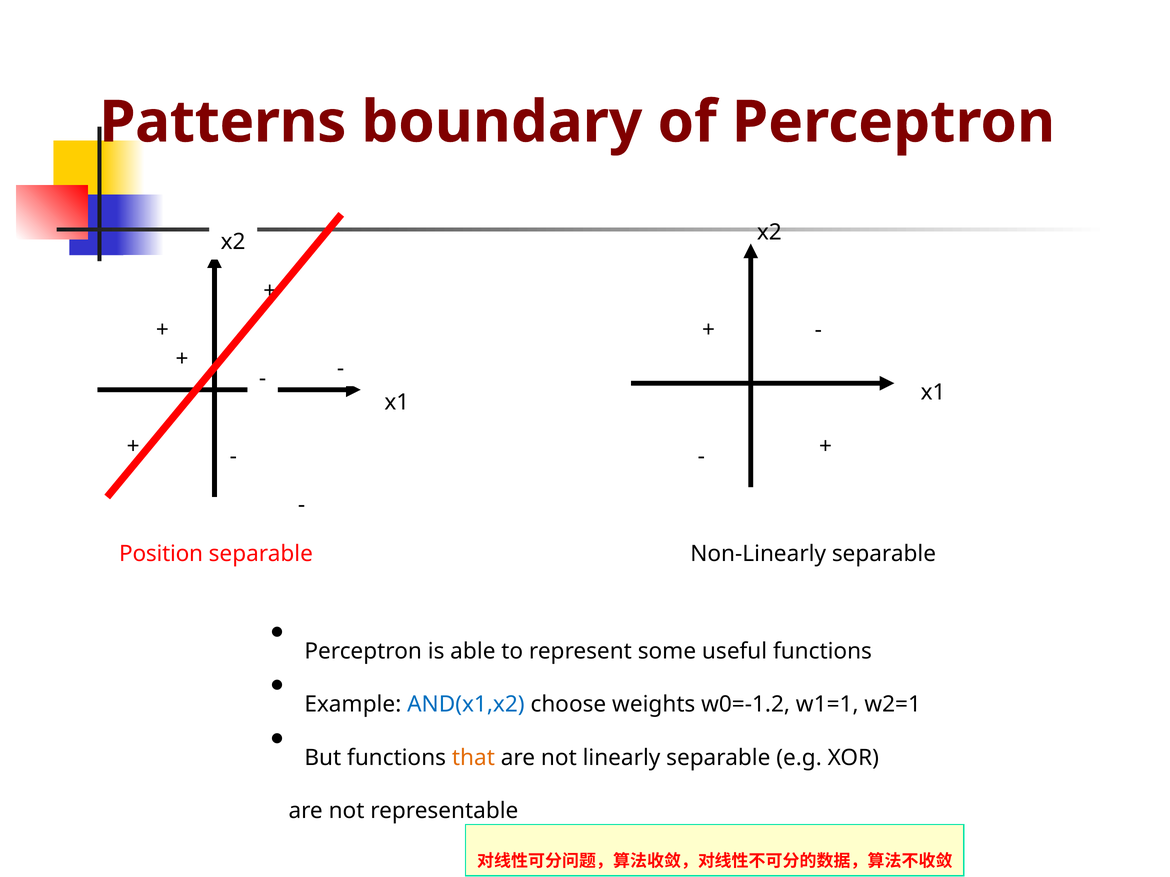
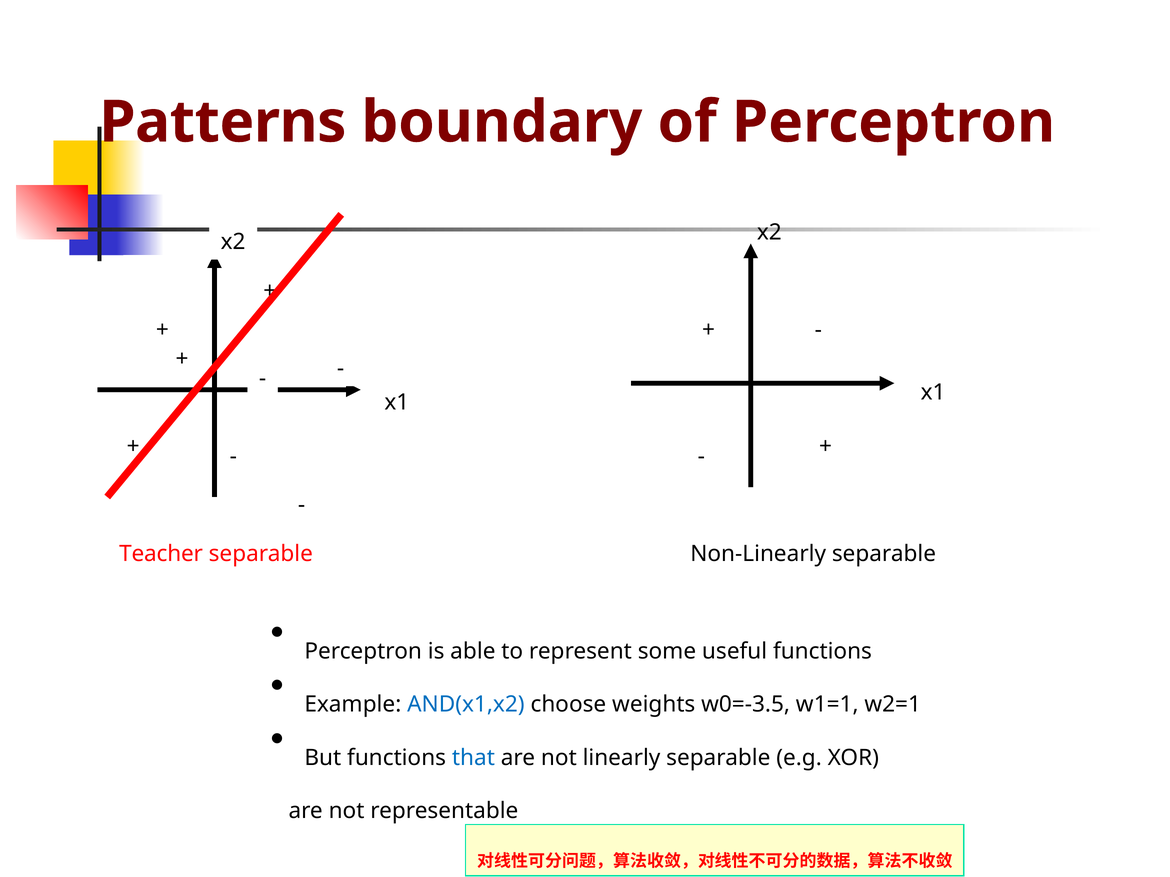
Position: Position -> Teacher
w0=-1.2: w0=-1.2 -> w0=-3.5
that colour: orange -> blue
